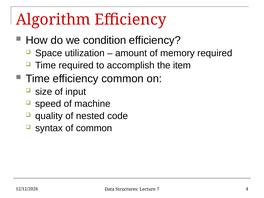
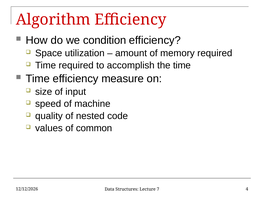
the item: item -> time
efficiency common: common -> measure
syntax: syntax -> values
